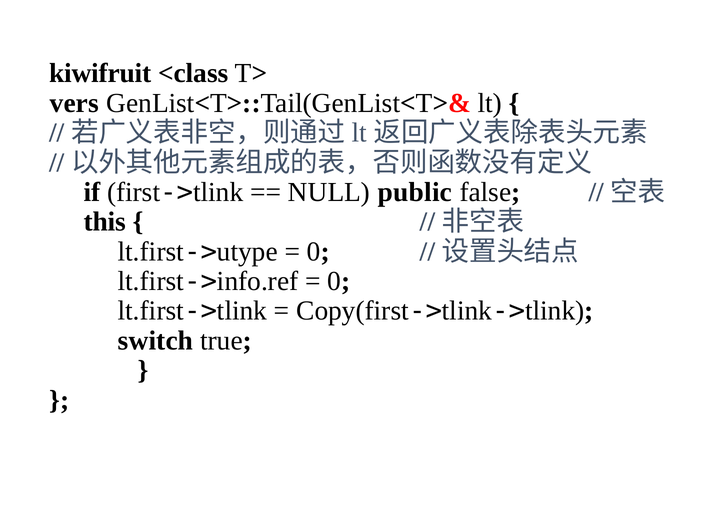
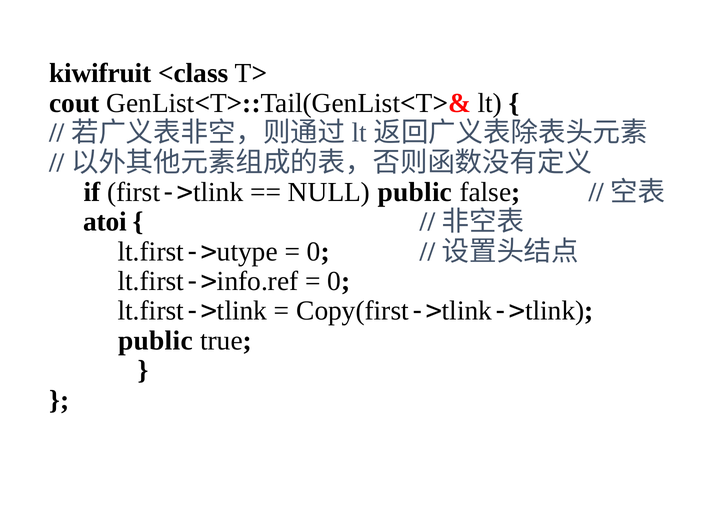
vers: vers -> cout
this: this -> atoi
switch at (156, 340): switch -> public
